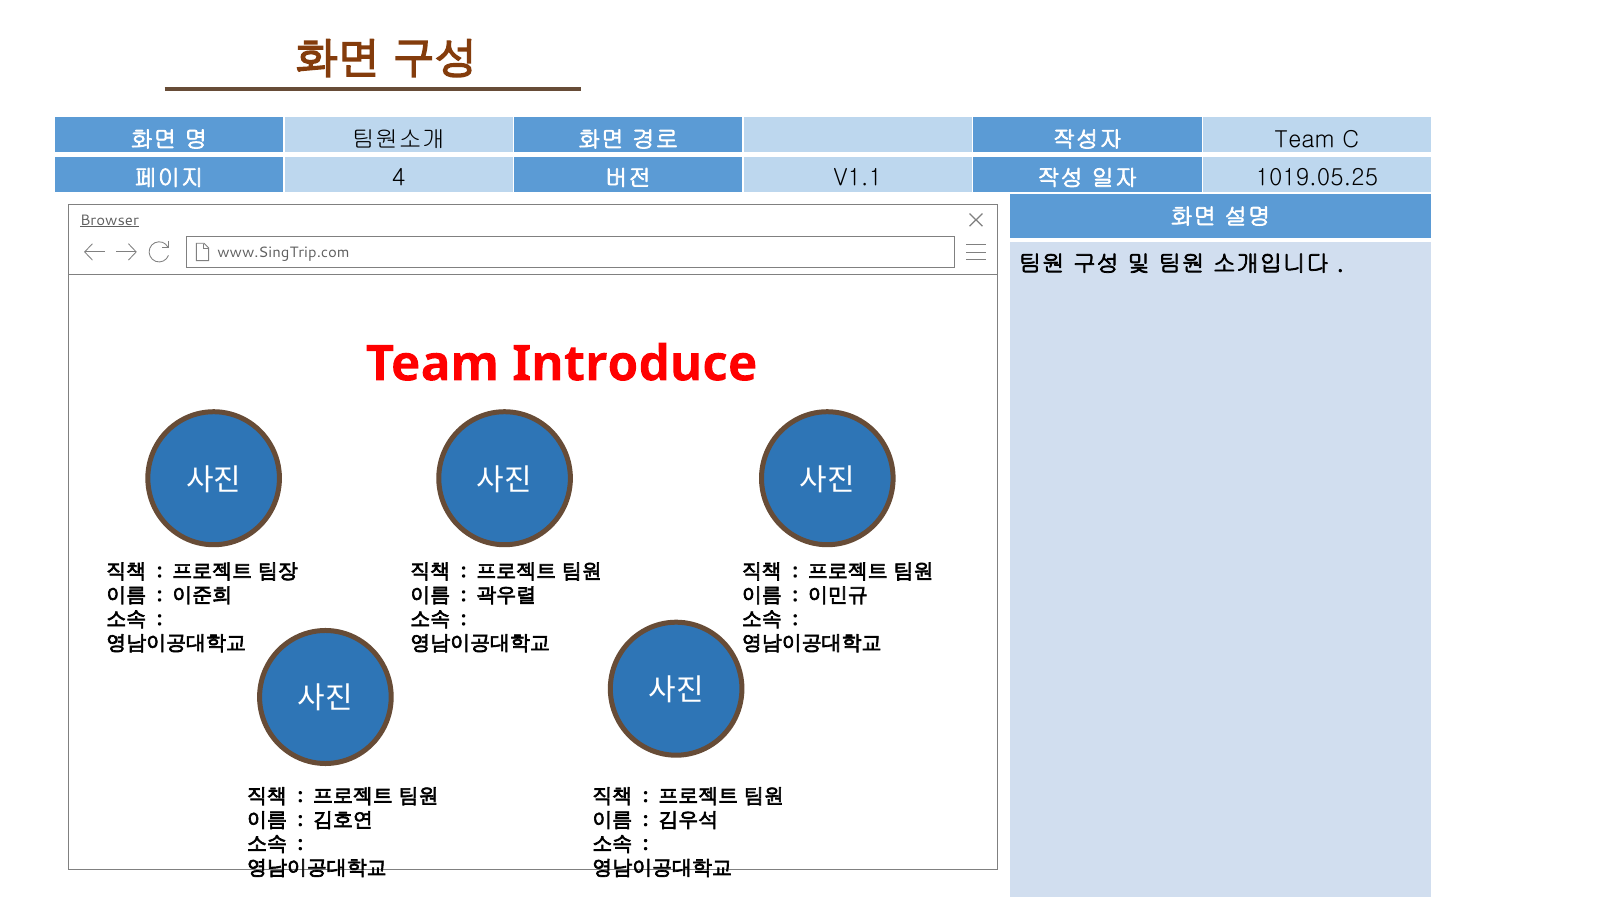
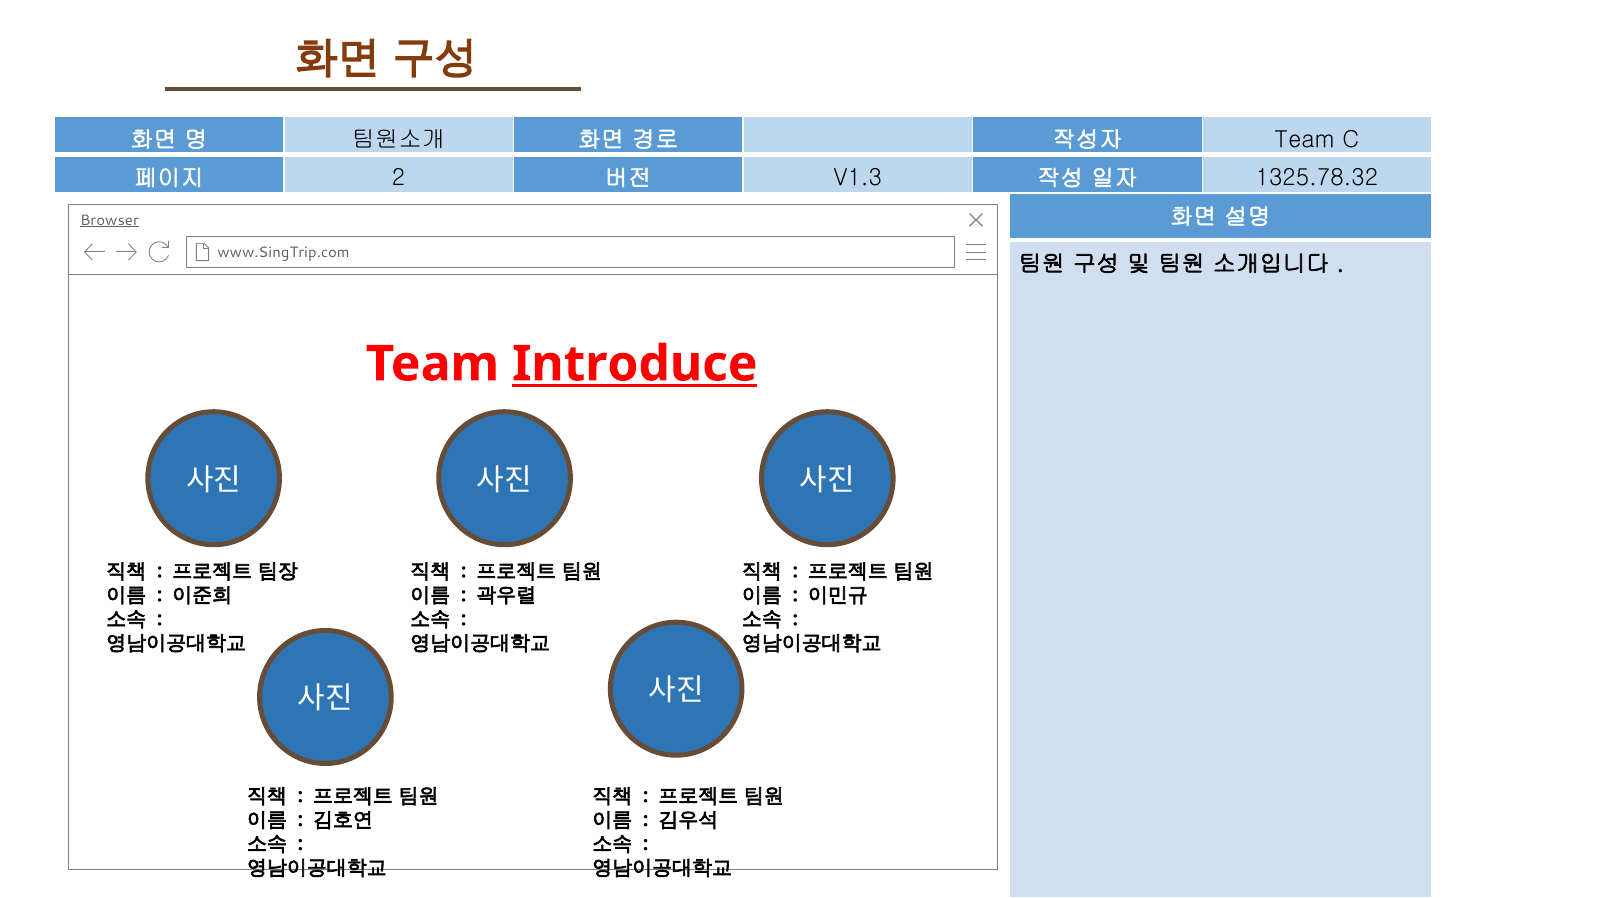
4: 4 -> 2
V1.1: V1.1 -> V1.3
1019.05.25: 1019.05.25 -> 1325.78.32
Introduce underline: none -> present
